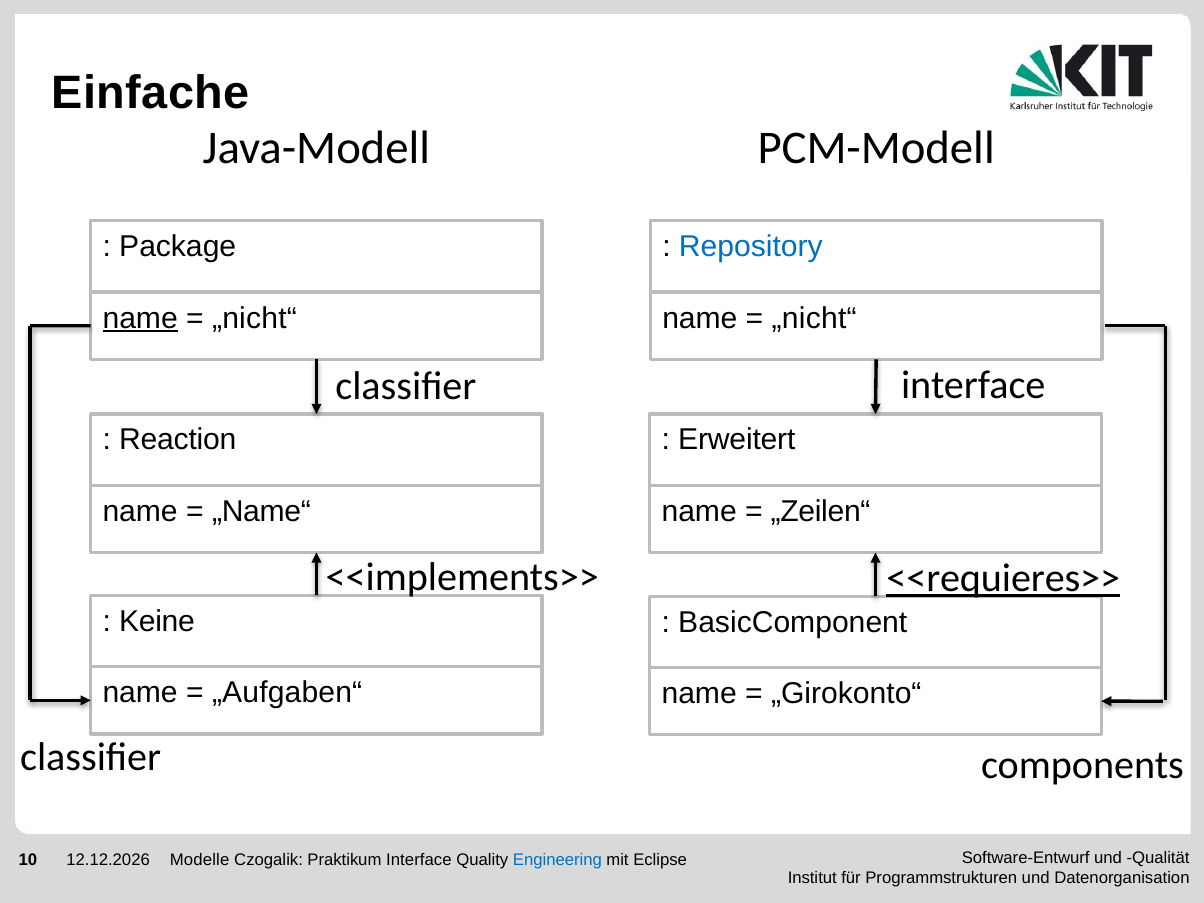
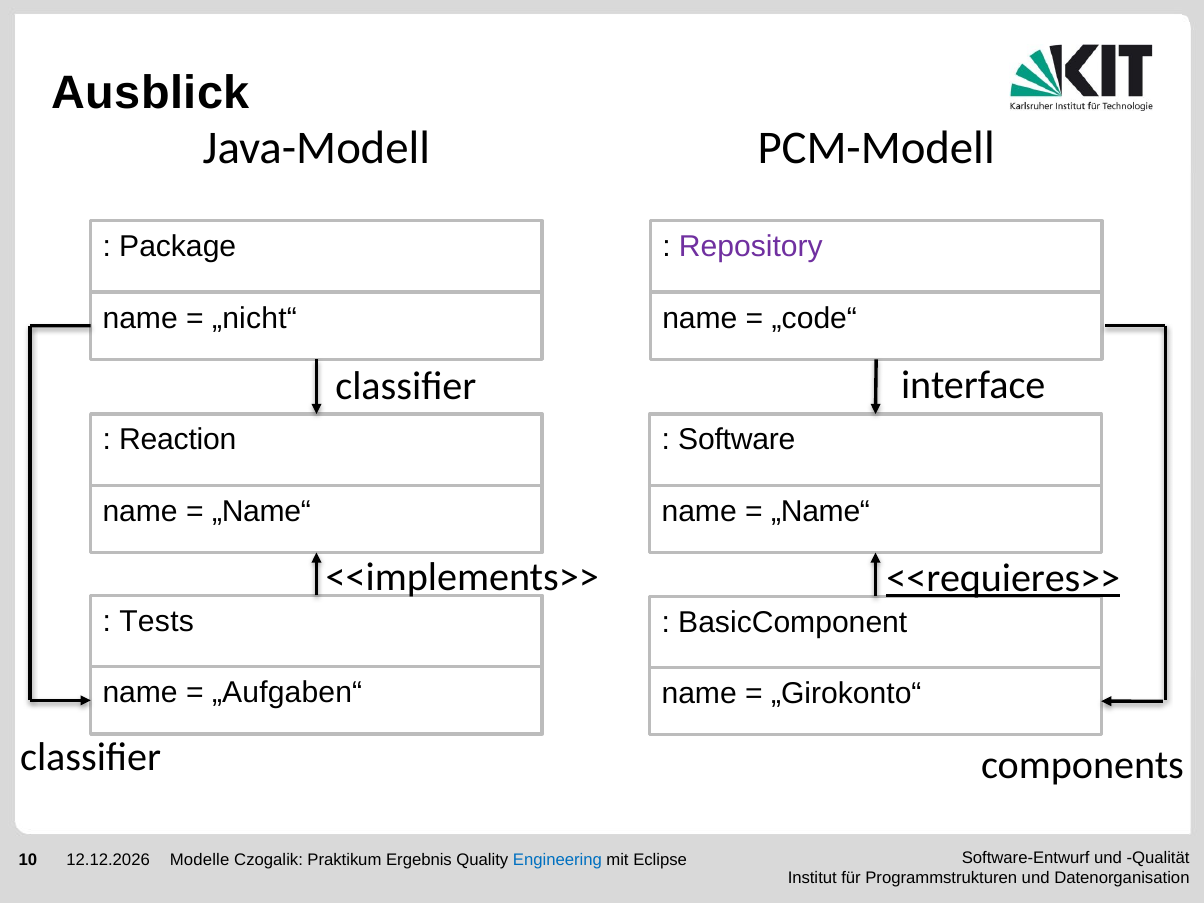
Einfache: Einfache -> Ausblick
Repository colour: blue -> purple
name at (140, 318) underline: present -> none
„nicht“ at (814, 318): „nicht“ -> „code“
Erweitert: Erweitert -> Software
„Zeilen“ at (821, 511): „Zeilen“ -> „Name“
Keine: Keine -> Tests
Praktikum Interface: Interface -> Ergebnis
